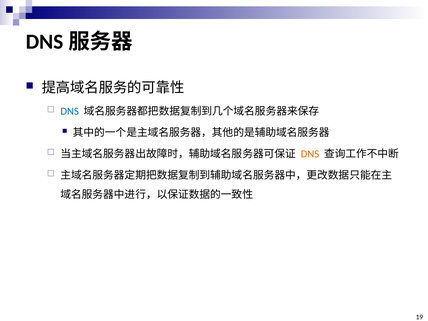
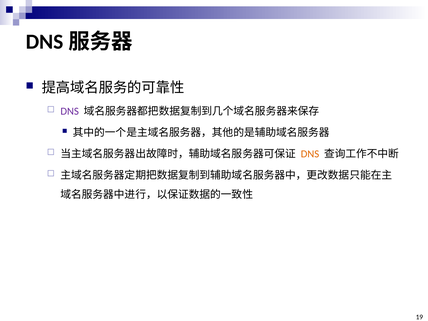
DNS at (70, 111) colour: blue -> purple
